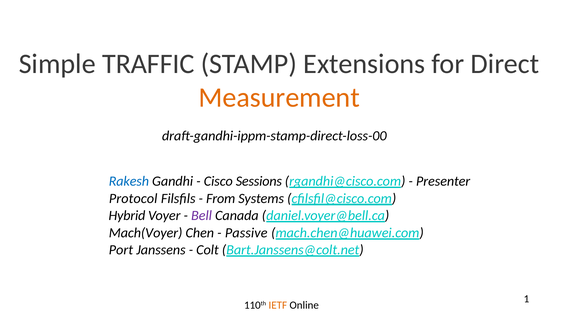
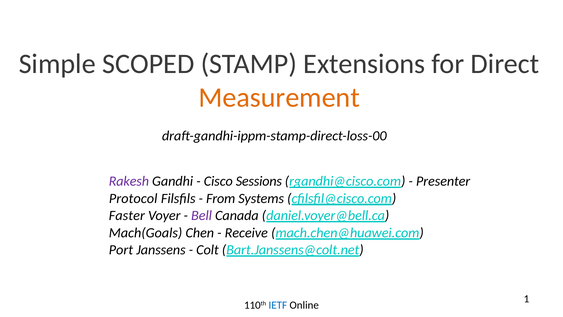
TRAFFIC: TRAFFIC -> SCOPED
Rakesh colour: blue -> purple
Hybrid: Hybrid -> Faster
Mach(Voyer: Mach(Voyer -> Mach(Goals
Passive: Passive -> Receive
IETF colour: orange -> blue
